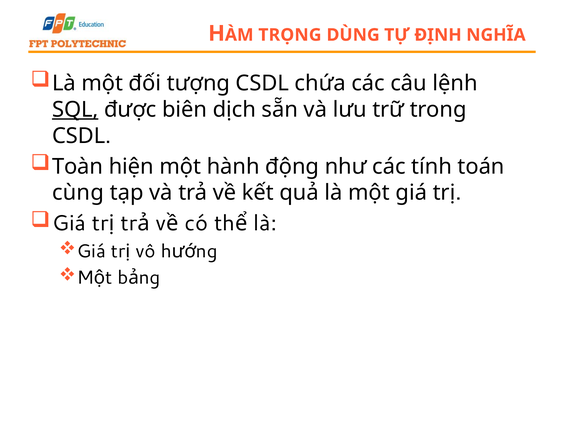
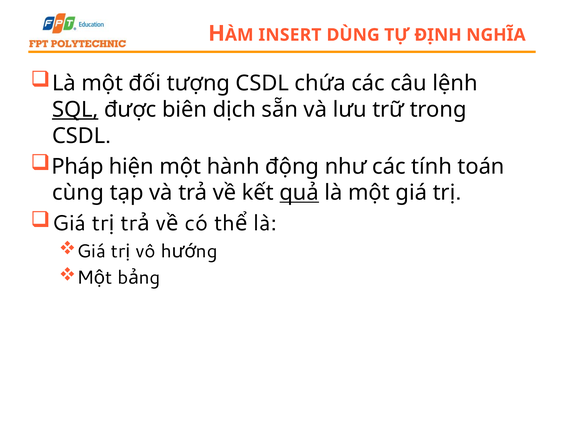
TRỌNG: TRỌNG -> INSERT
Toàn: Toàn -> Pháp
quả underline: none -> present
